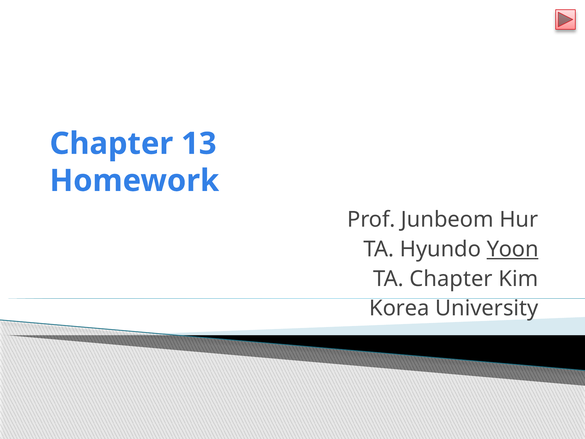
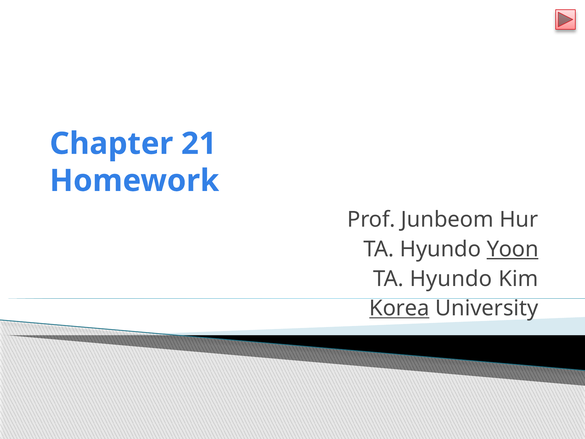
13: 13 -> 21
Chapter at (451, 279): Chapter -> Hyundo
Korea underline: none -> present
